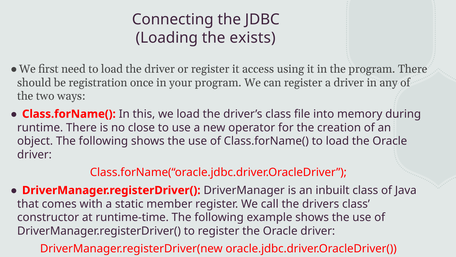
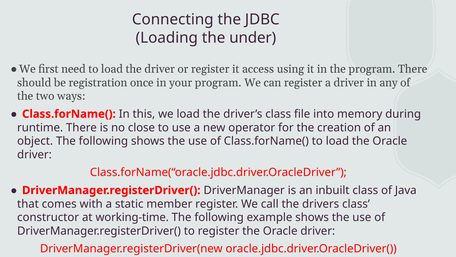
exists: exists -> under
runtime-time: runtime-time -> working-time
